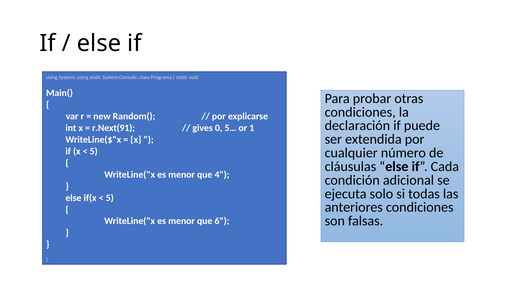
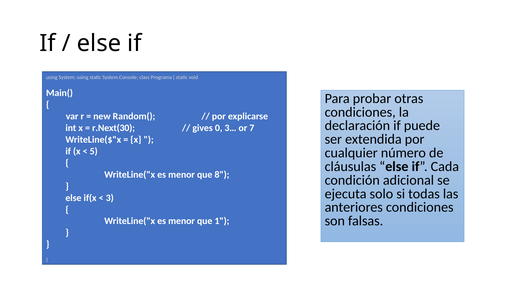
r.Next(91: r.Next(91 -> r.Next(30
5…: 5… -> 3…
1: 1 -> 7
4: 4 -> 8
5 at (110, 198): 5 -> 3
6: 6 -> 1
